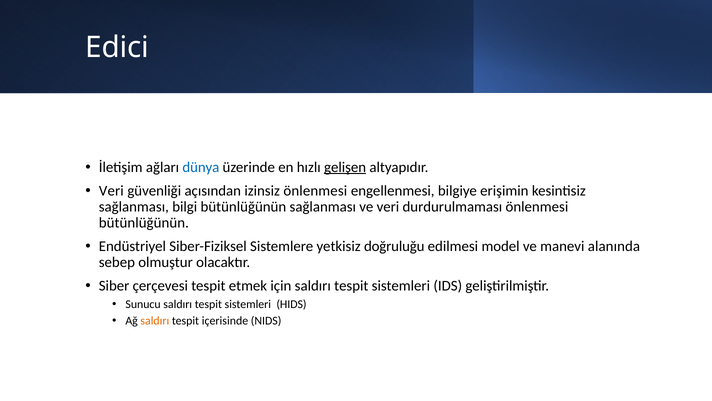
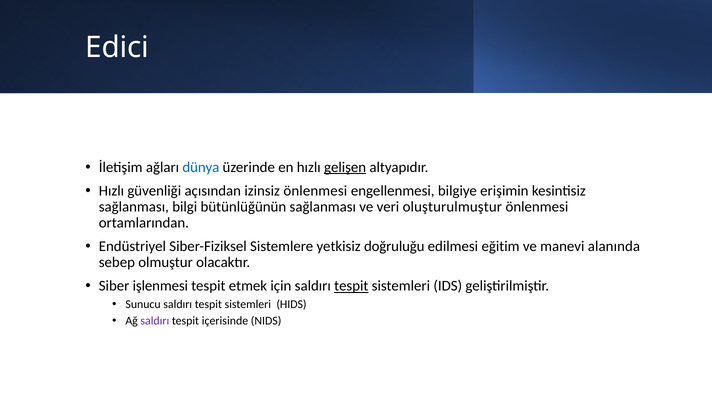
Veri at (111, 191): Veri -> Hızlı
durdurulmaması: durdurulmaması -> oluşturulmuştur
bütünlüğünün at (144, 223): bütünlüğünün -> ortamlarından
model: model -> eğitim
çerçevesi: çerçevesi -> işlenmesi
tespit at (351, 286) underline: none -> present
saldırı at (155, 320) colour: orange -> purple
